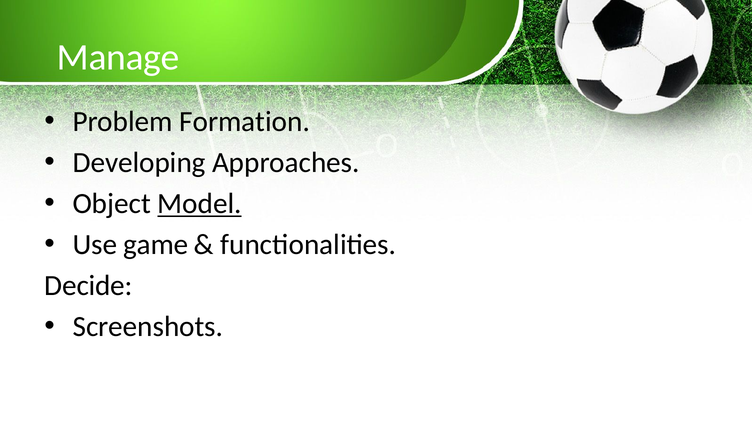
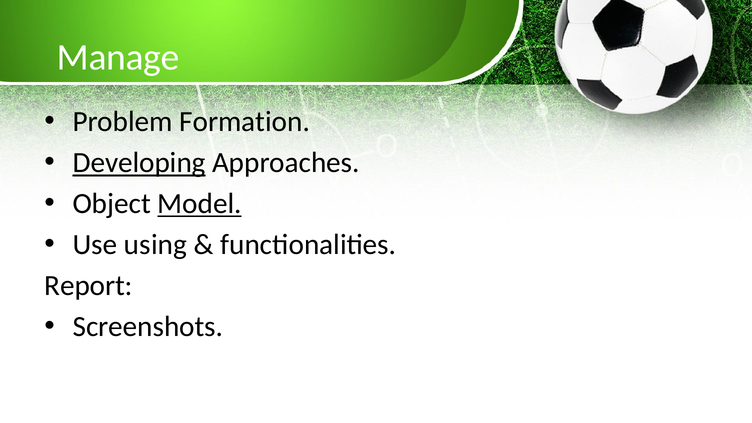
Developing underline: none -> present
game: game -> using
Decide: Decide -> Report
